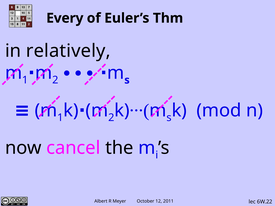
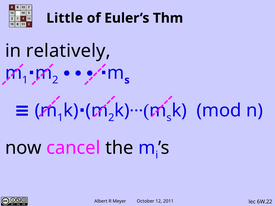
Every: Every -> Little
